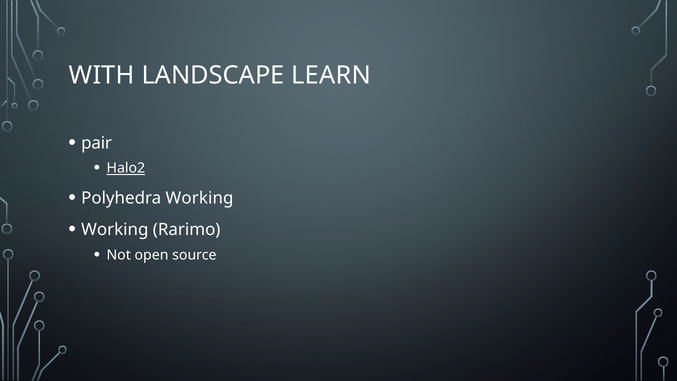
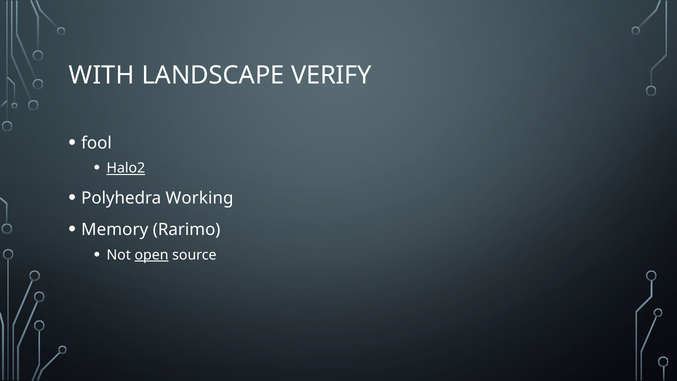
LEARN: LEARN -> VERIFY
pair: pair -> fool
Working at (115, 230): Working -> Memory
open underline: none -> present
